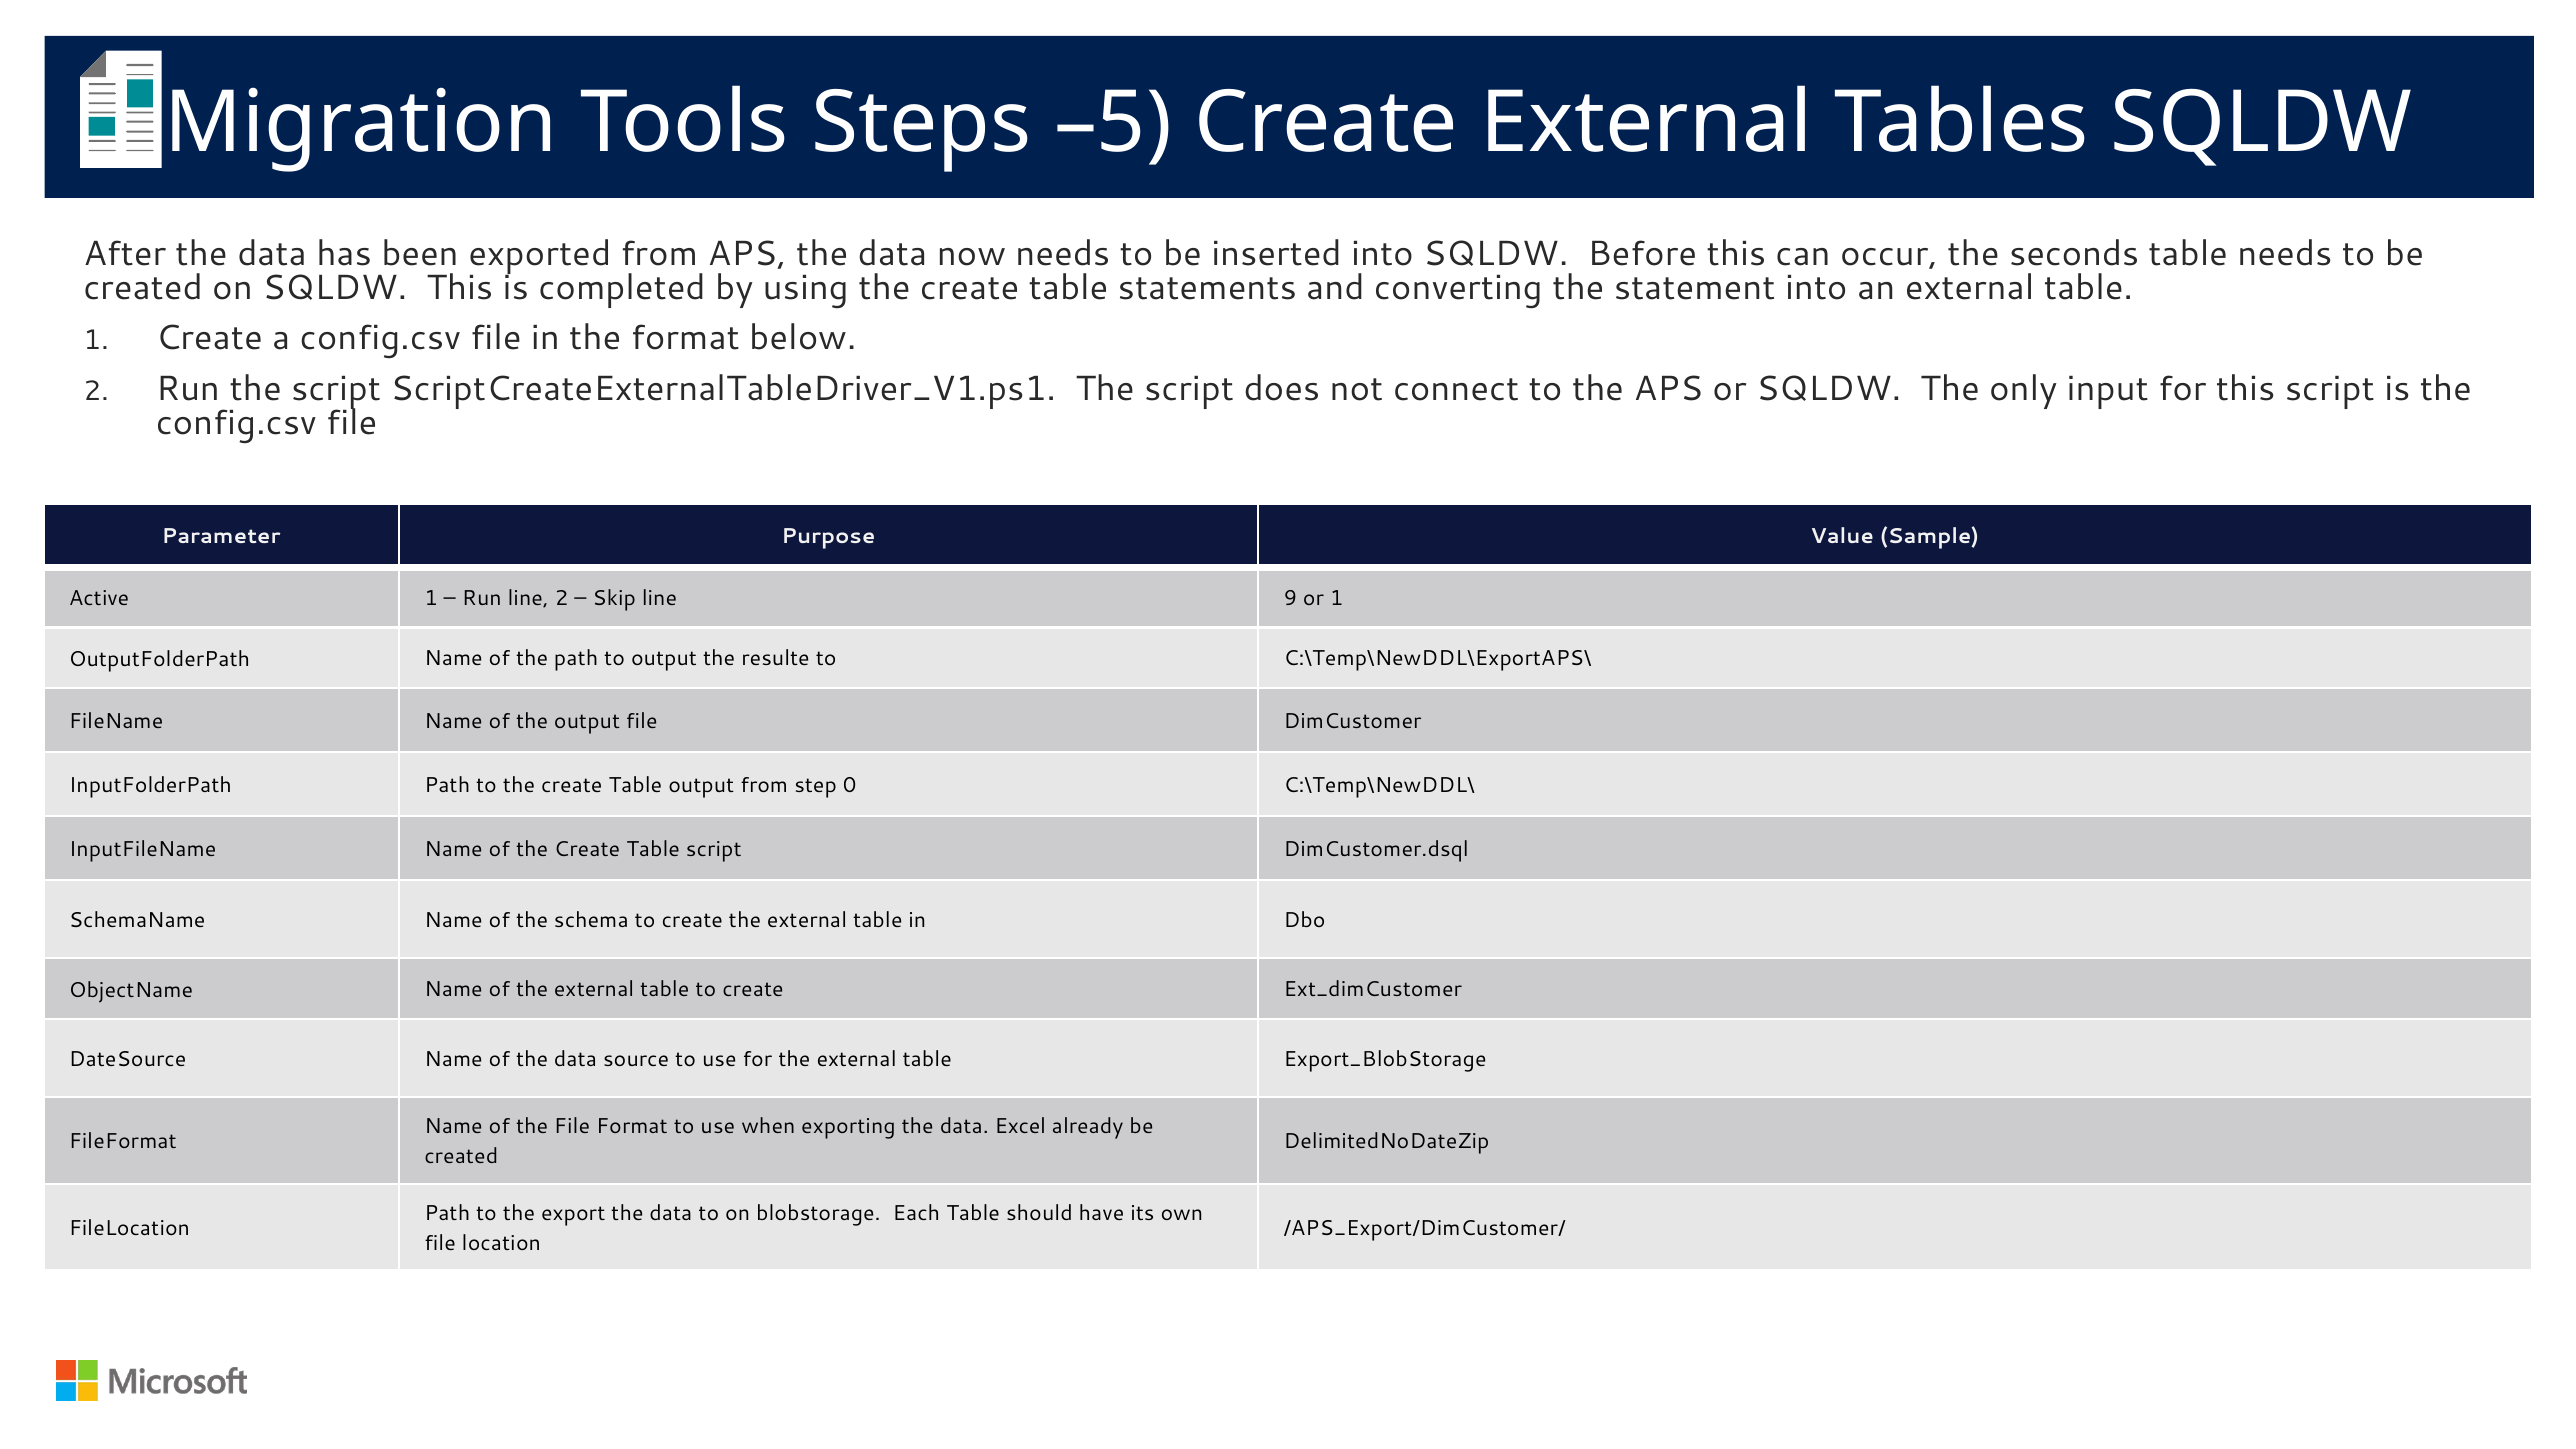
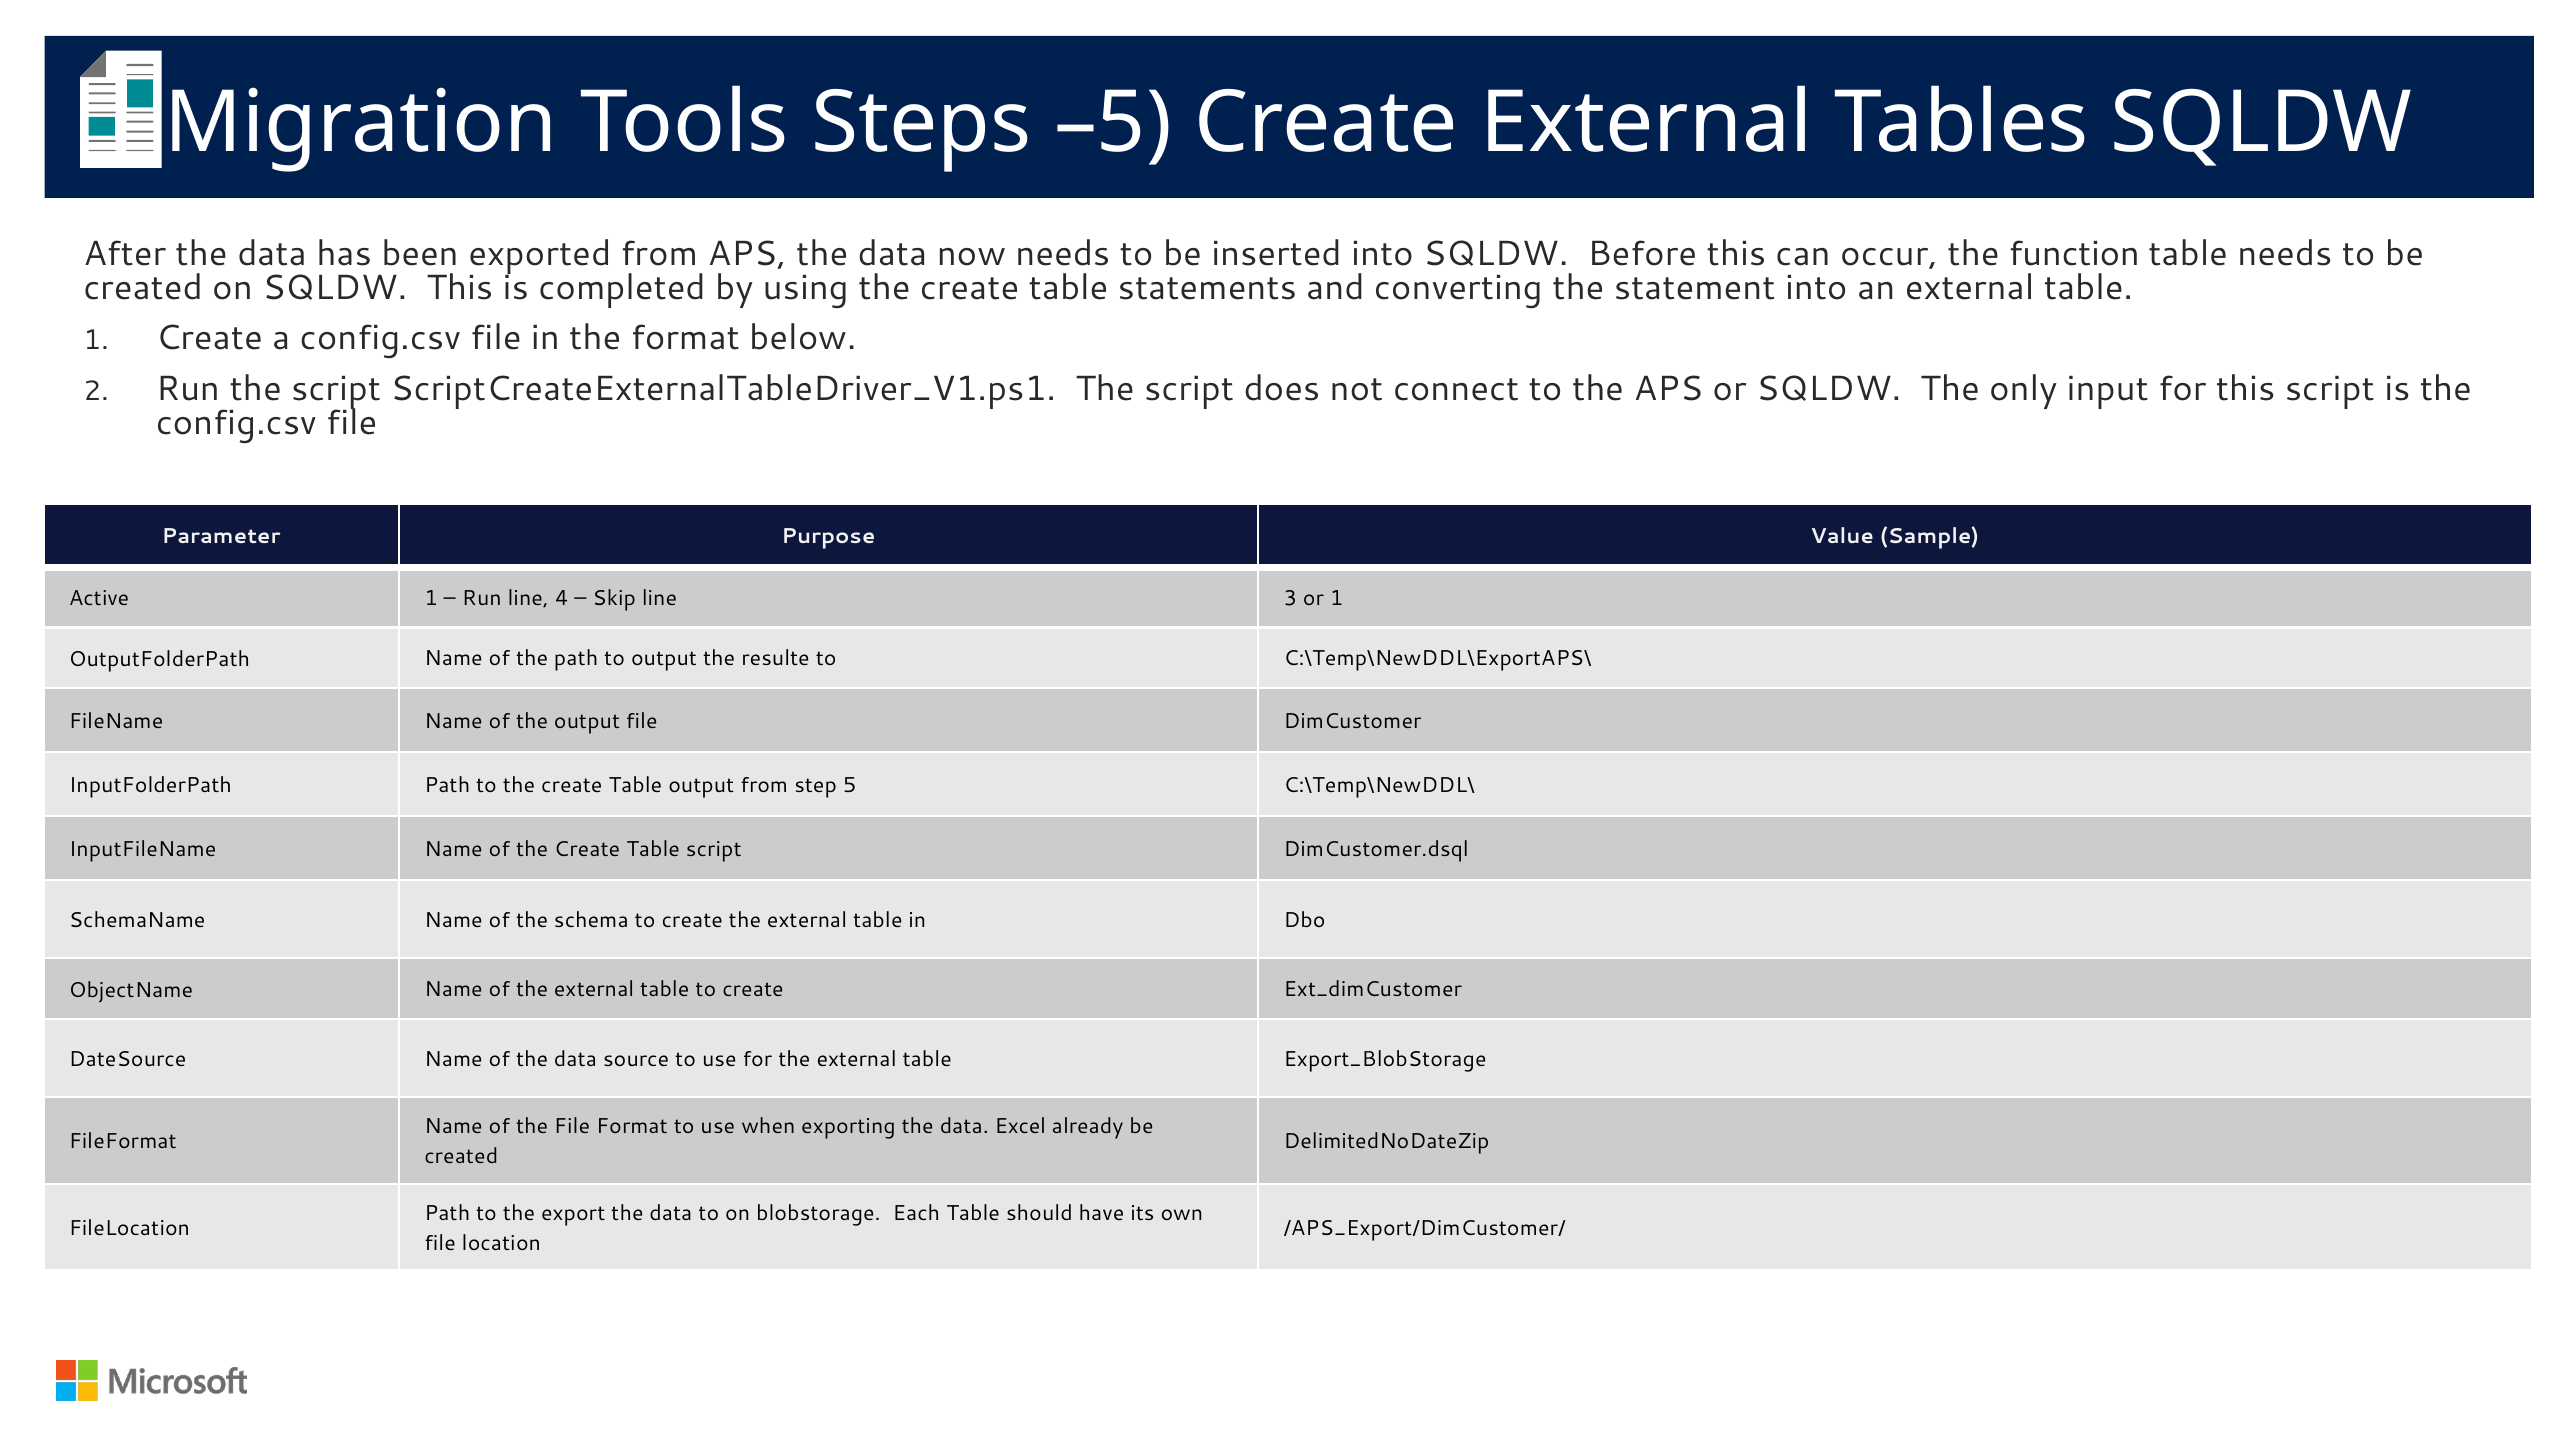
seconds: seconds -> function
line 2: 2 -> 4
9: 9 -> 3
0: 0 -> 5
